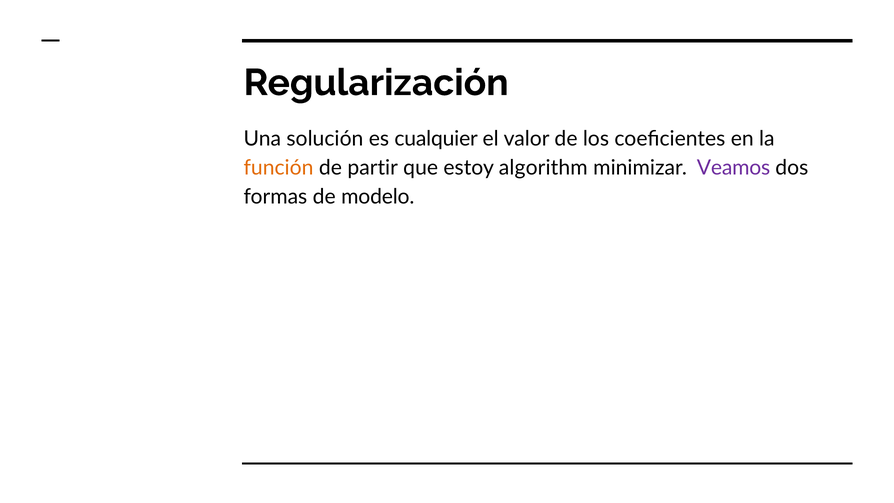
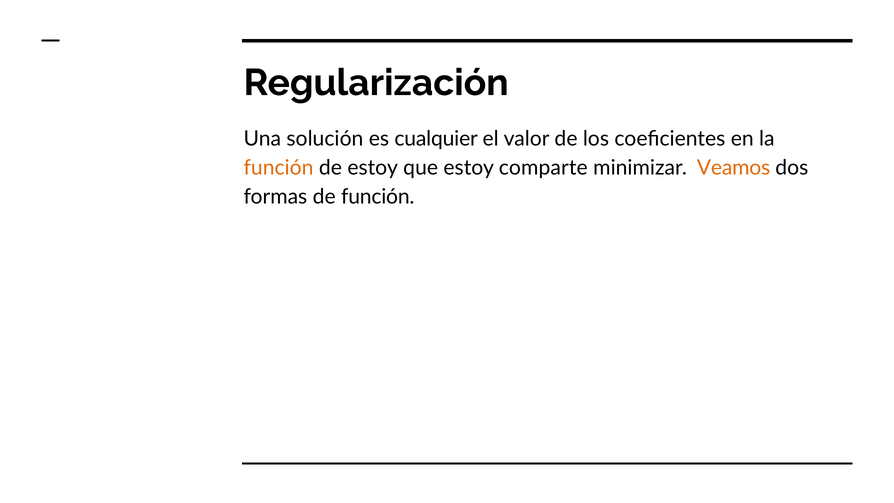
de partir: partir -> estoy
algorithm: algorithm -> comparte
Veamos colour: purple -> orange
de modelo: modelo -> función
